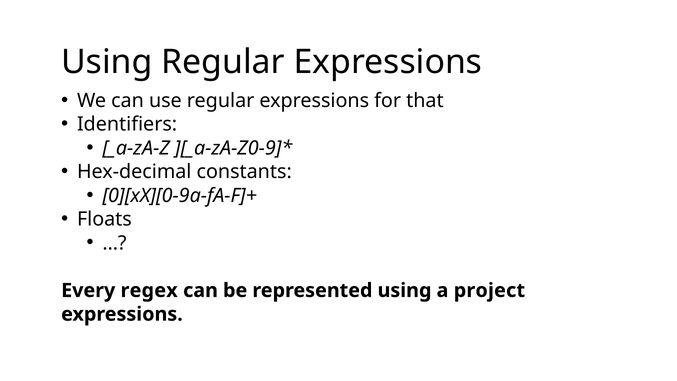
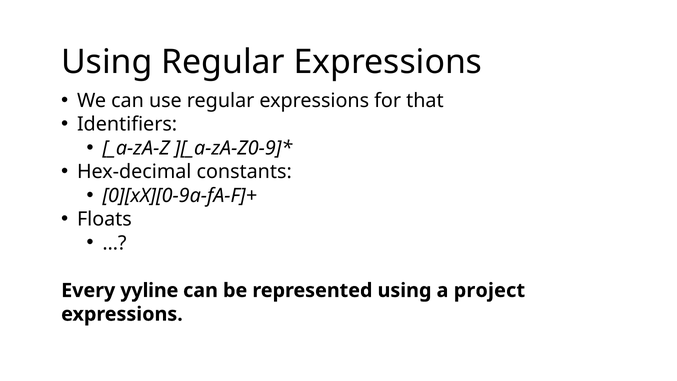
regex: regex -> yyline
